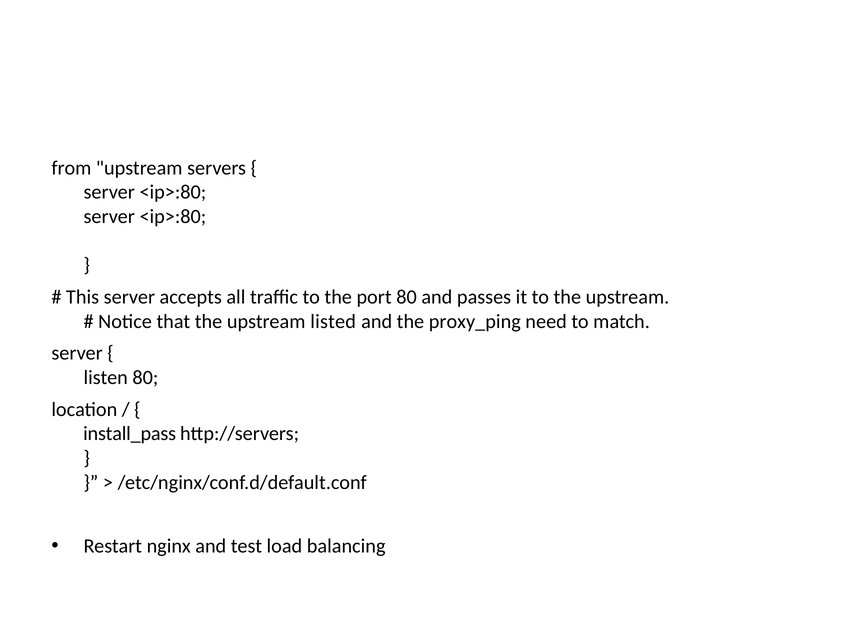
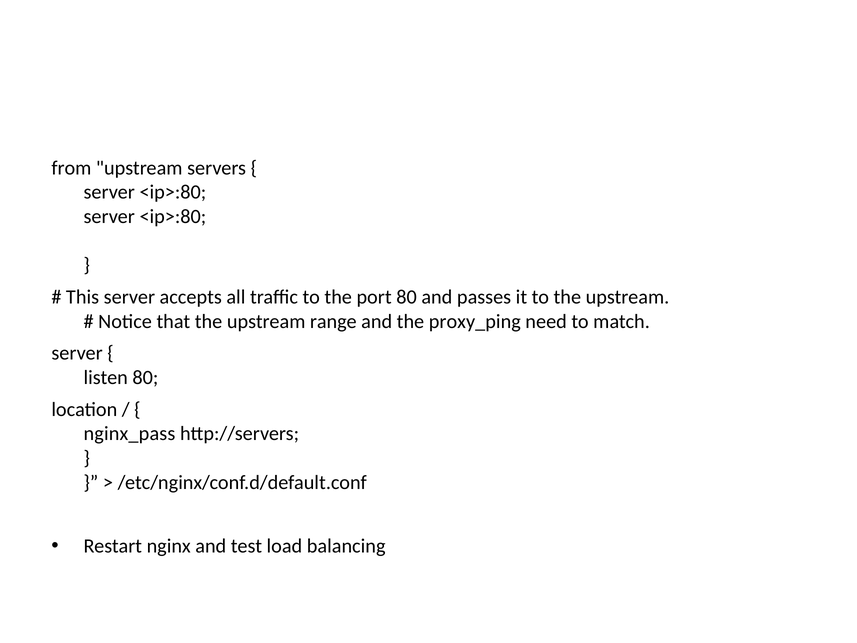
listed: listed -> range
install_pass: install_pass -> nginx_pass
